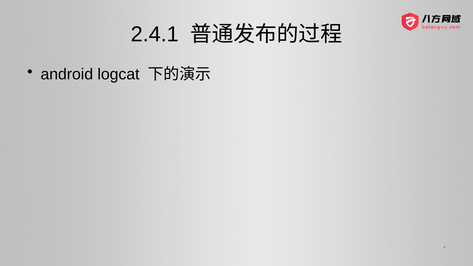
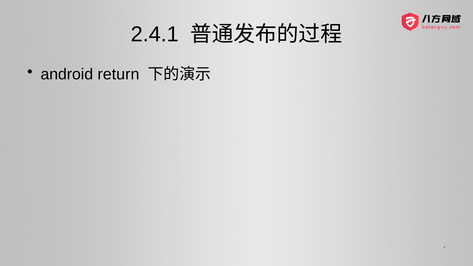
logcat: logcat -> return
